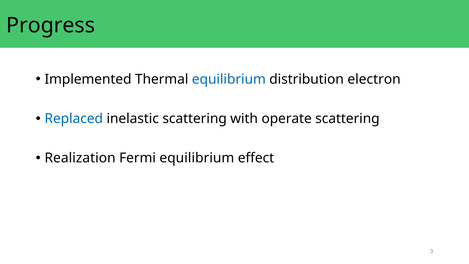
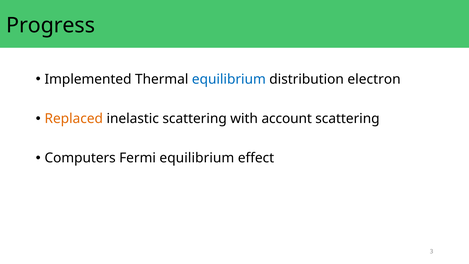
Replaced colour: blue -> orange
operate: operate -> account
Realization: Realization -> Computers
